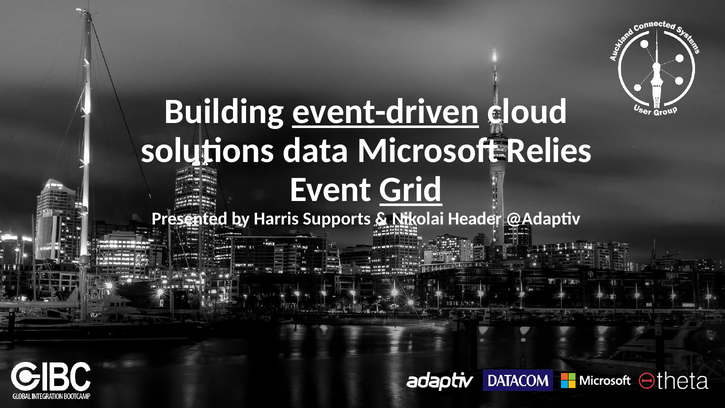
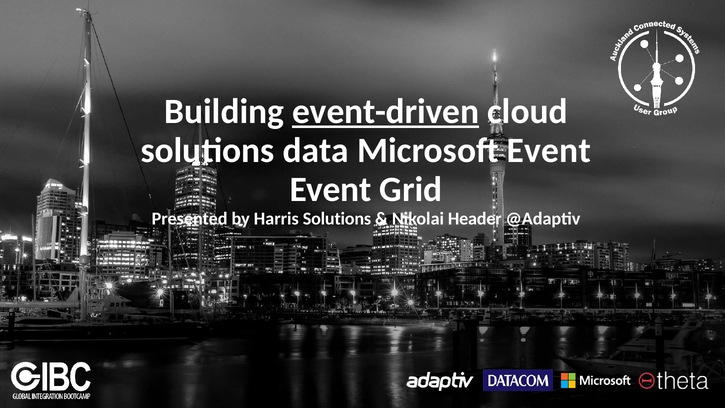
Microsoft Relies: Relies -> Event
Grid underline: present -> none
Harris Supports: Supports -> Solutions
